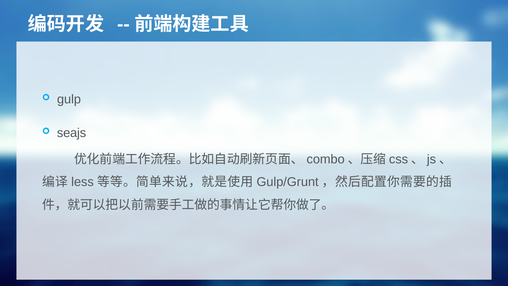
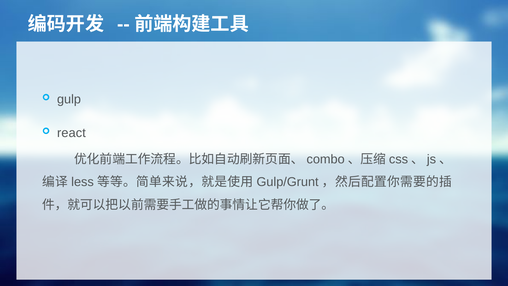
seajs: seajs -> react
